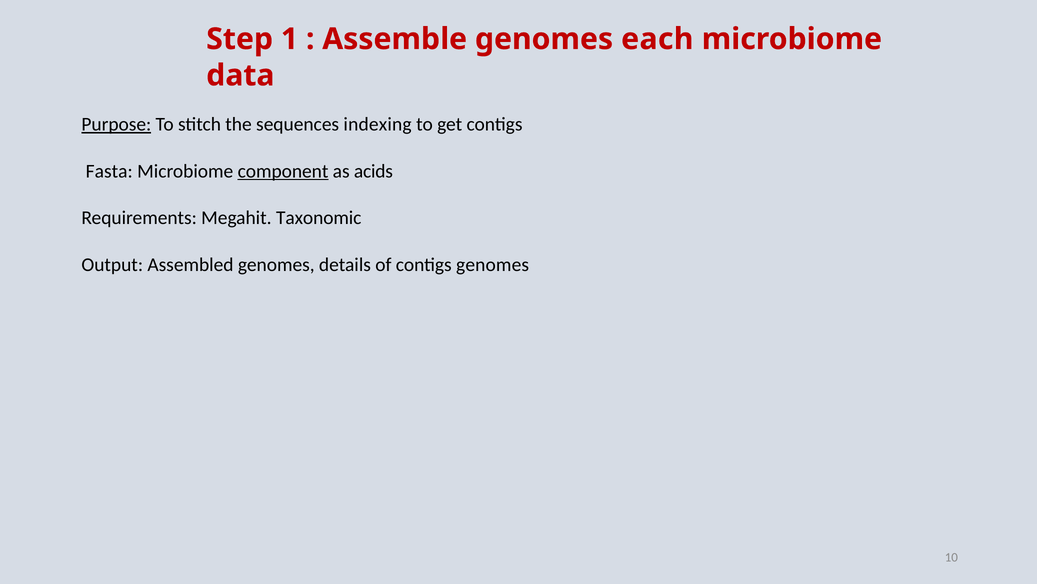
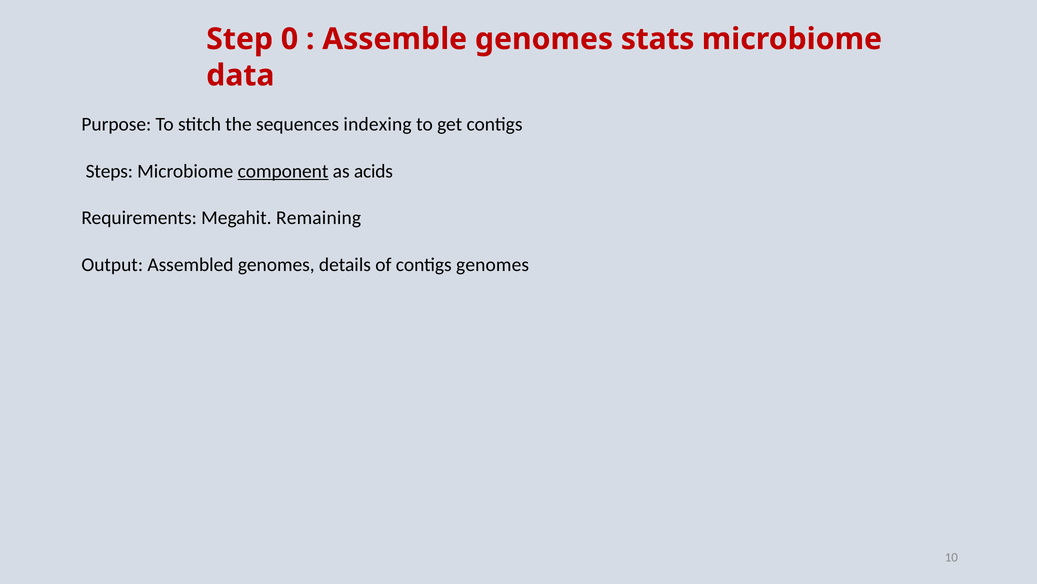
1: 1 -> 0
each: each -> stats
Purpose underline: present -> none
Fasta: Fasta -> Steps
Taxonomic: Taxonomic -> Remaining
